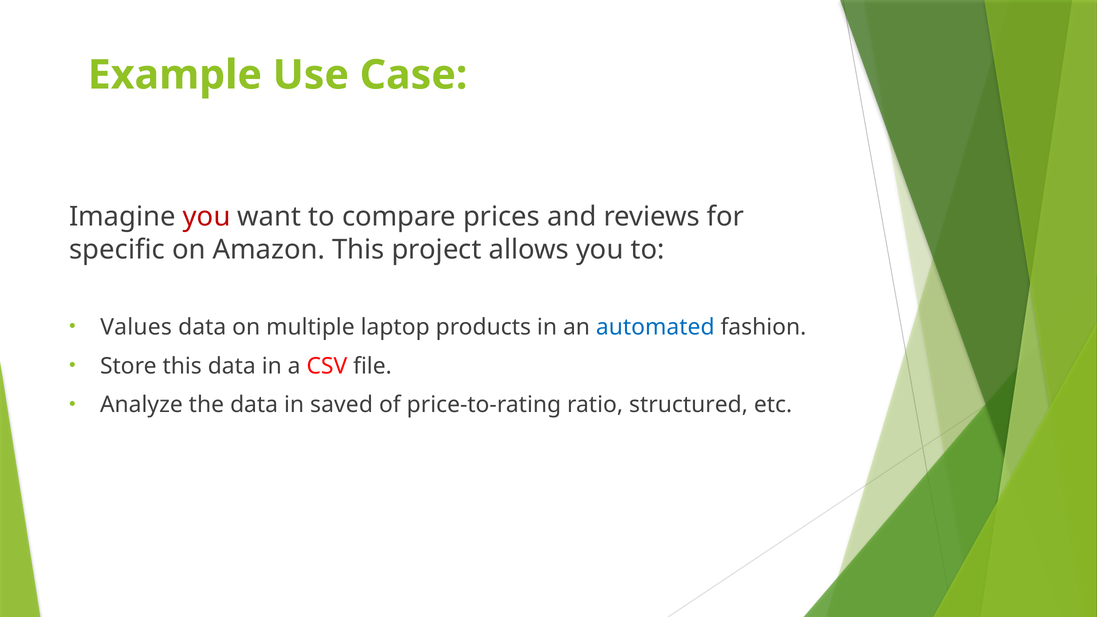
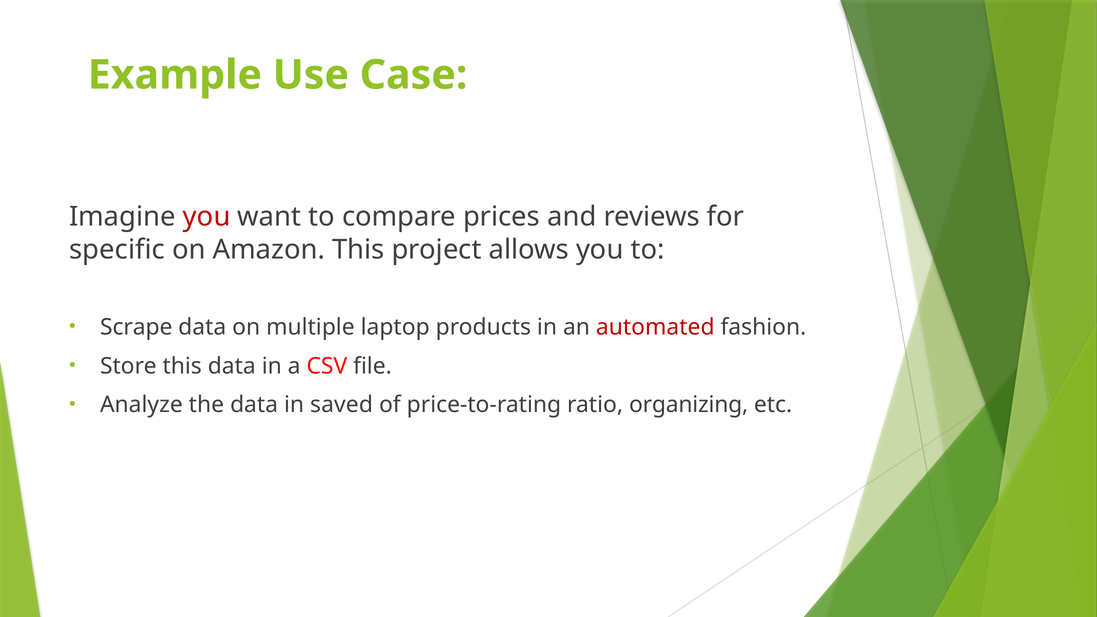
Values: Values -> Scrape
automated colour: blue -> red
structured: structured -> organizing
